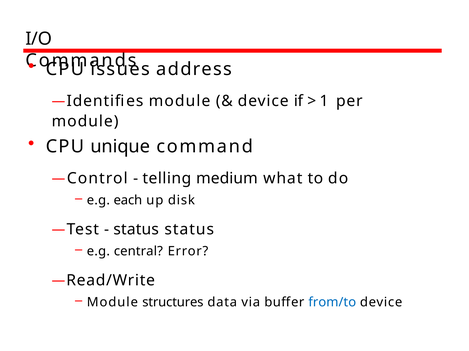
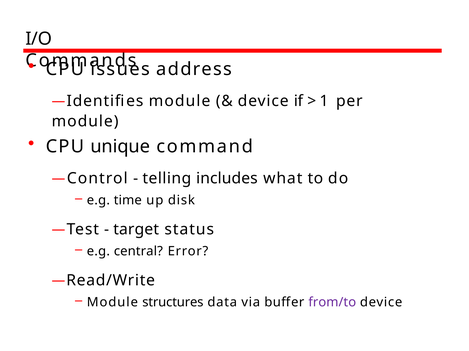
medium: medium -> includes
each: each -> time
status at (136, 230): status -> target
from/to colour: blue -> purple
